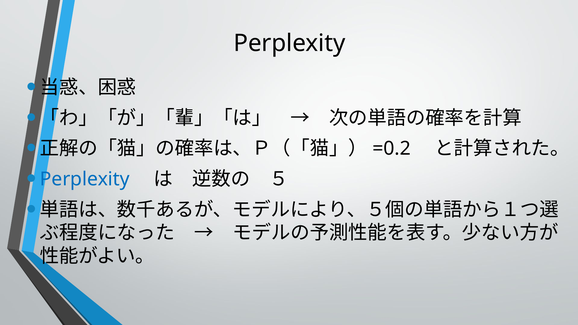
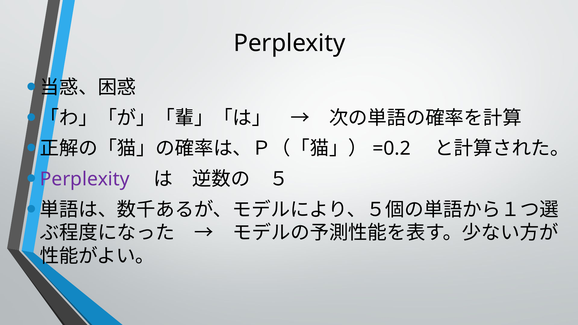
Perplexity at (85, 179) colour: blue -> purple
